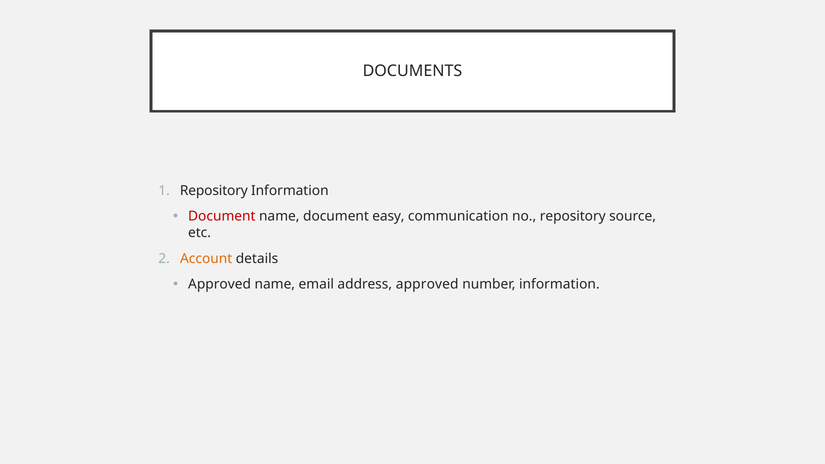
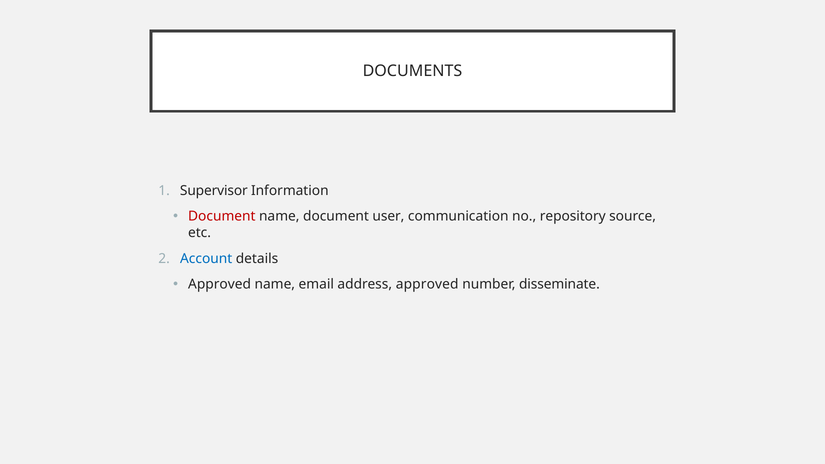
Repository at (214, 191): Repository -> Supervisor
easy: easy -> user
Account colour: orange -> blue
number information: information -> disseminate
